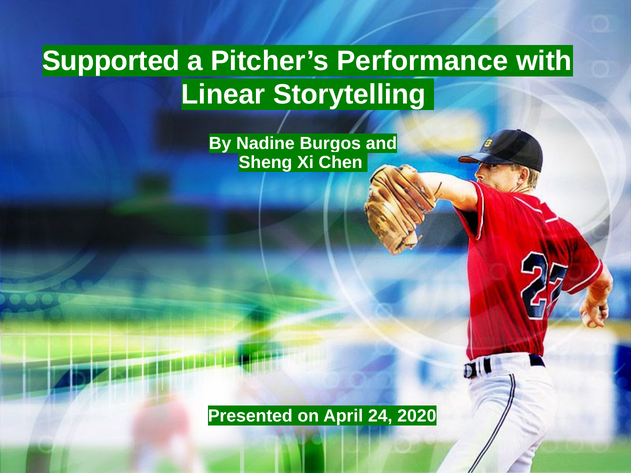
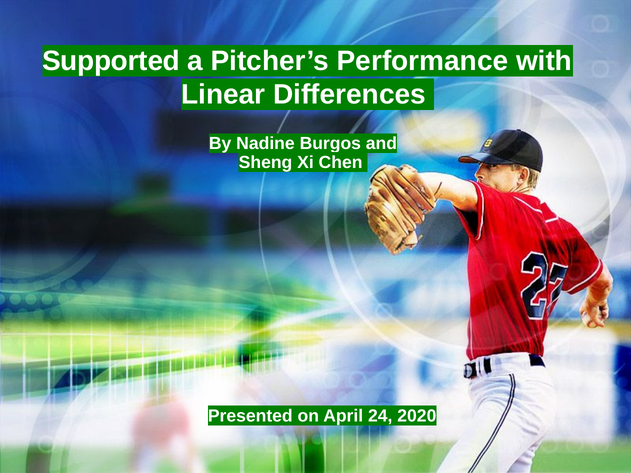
Storytelling: Storytelling -> Differences
